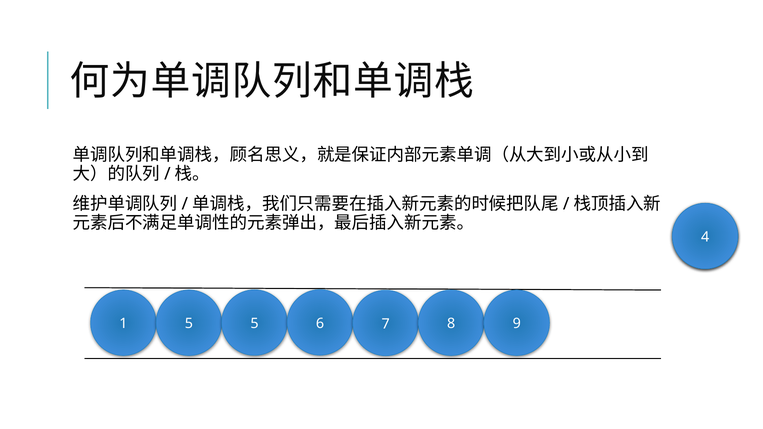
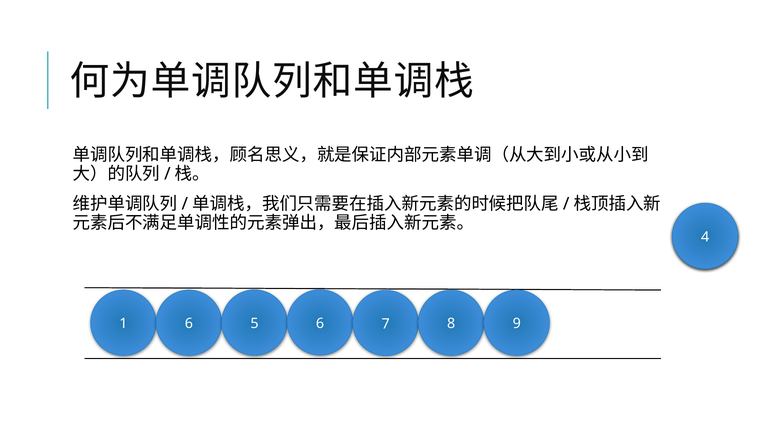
1 5: 5 -> 6
